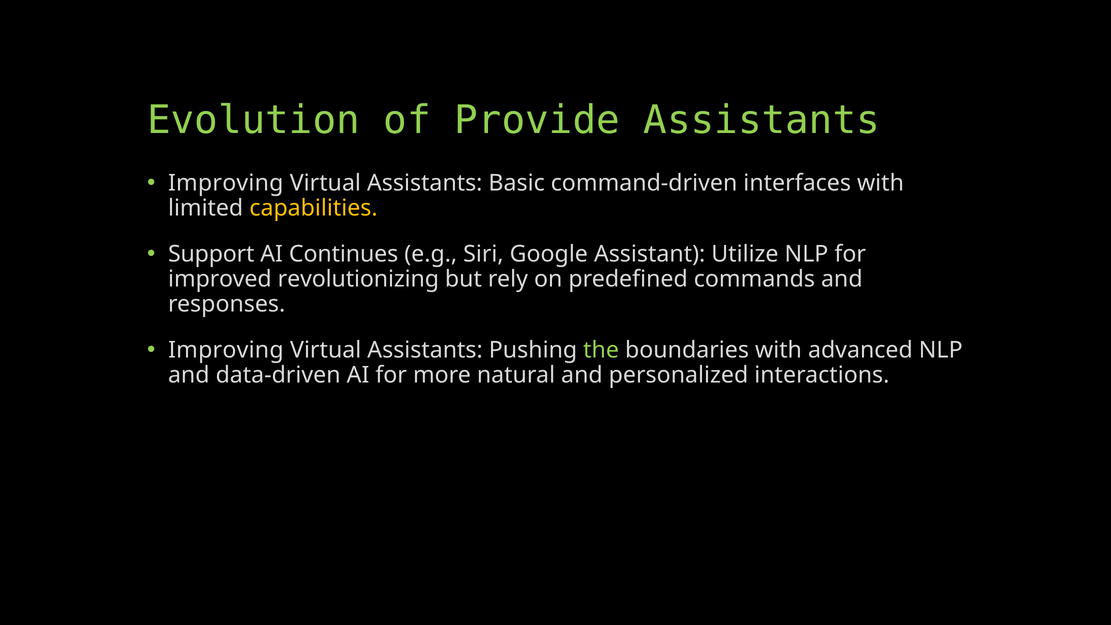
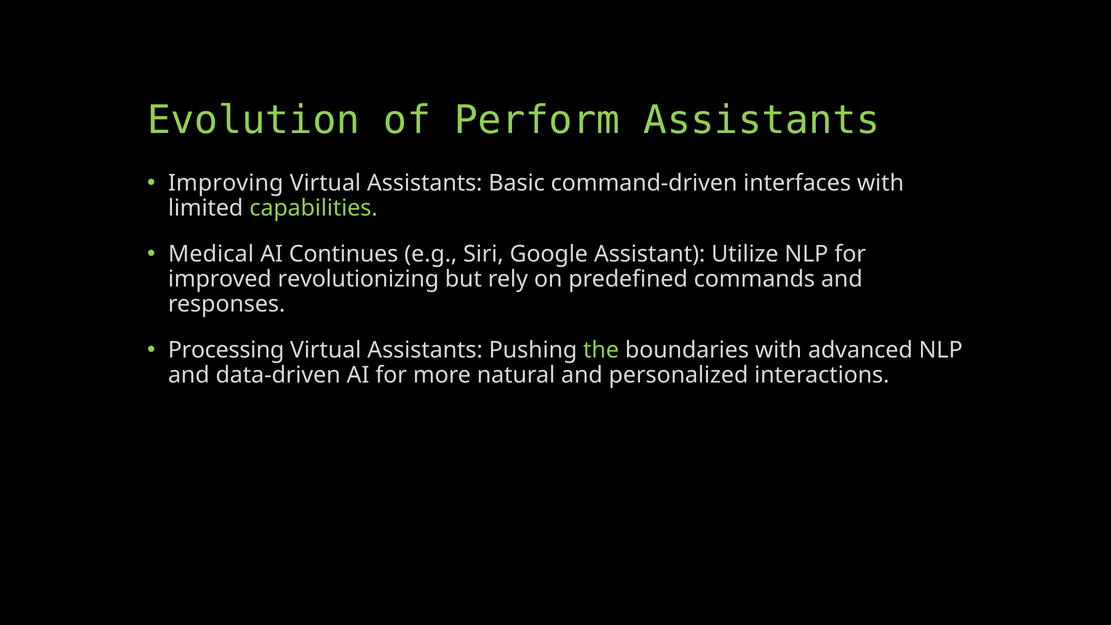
Provide: Provide -> Perform
capabilities colour: yellow -> light green
Support: Support -> Medical
Improving at (226, 350): Improving -> Processing
